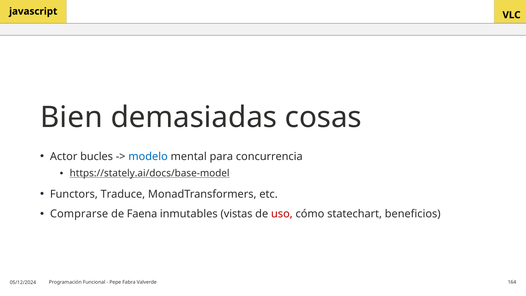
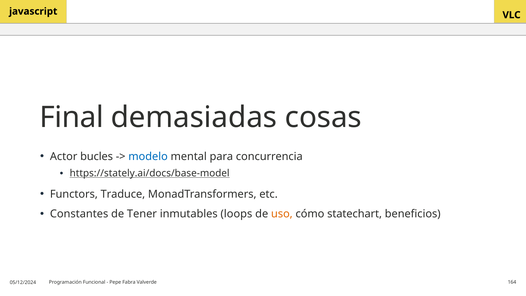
Bien: Bien -> Final
Comprarse: Comprarse -> Constantes
Faena: Faena -> Tener
vistas: vistas -> loops
uso colour: red -> orange
